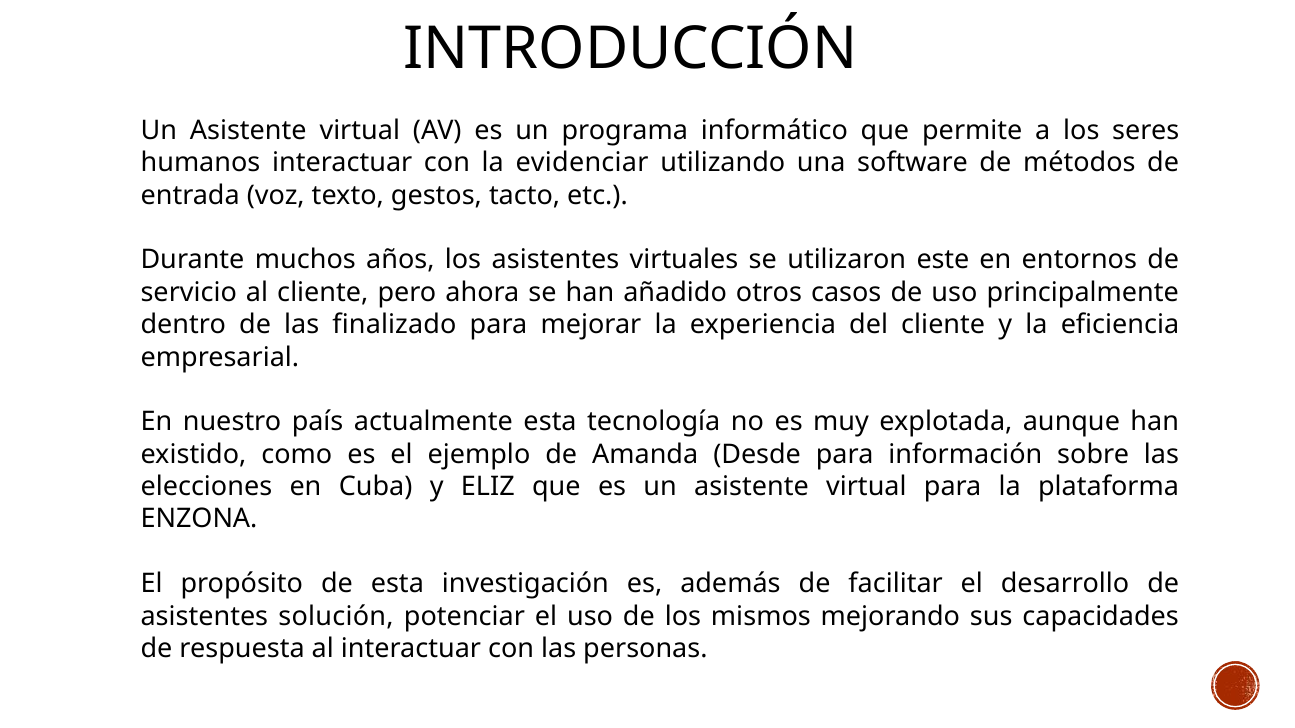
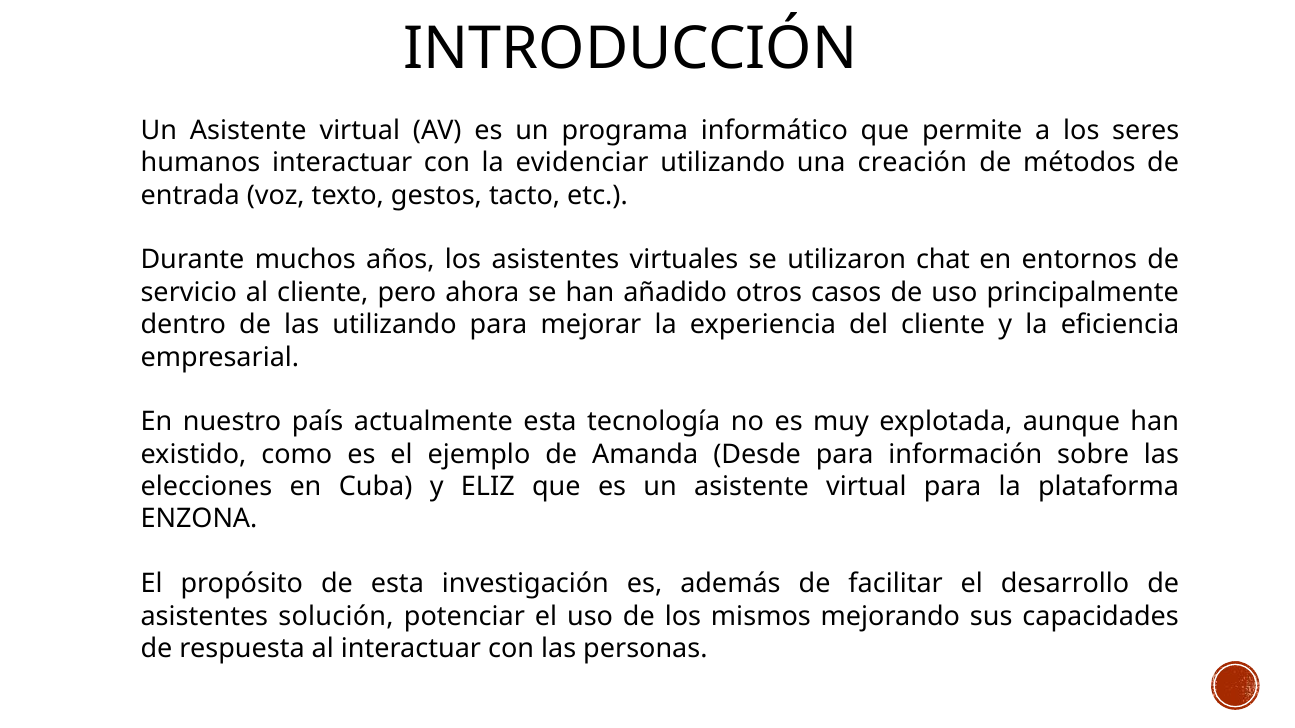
software: software -> creación
este: este -> chat
las finalizado: finalizado -> utilizando
